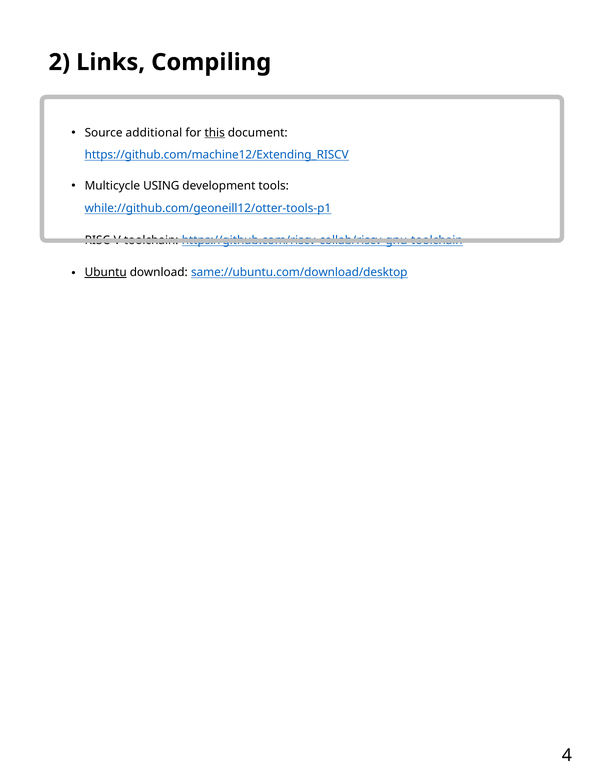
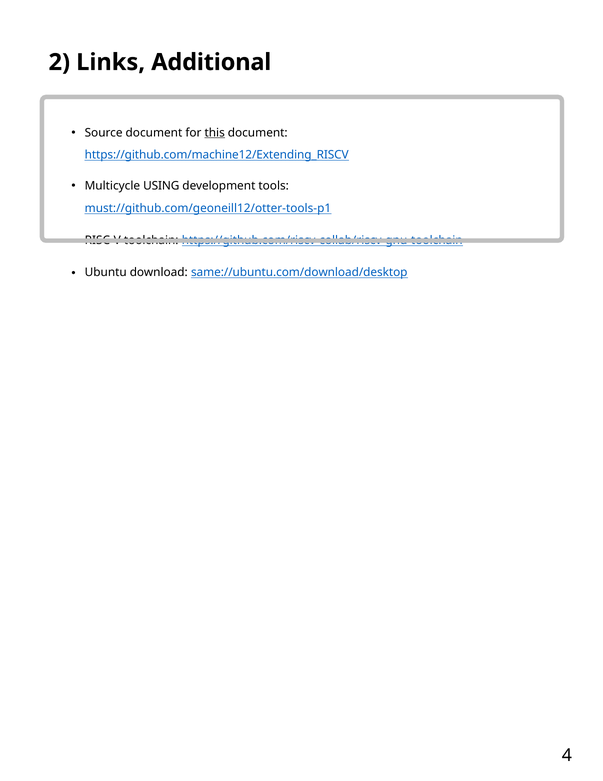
Compiling: Compiling -> Additional
Source additional: additional -> document
while://github.com/geoneill12/otter-tools-p1: while://github.com/geoneill12/otter-tools-p1 -> must://github.com/geoneill12/otter-tools-p1
Ubuntu underline: present -> none
